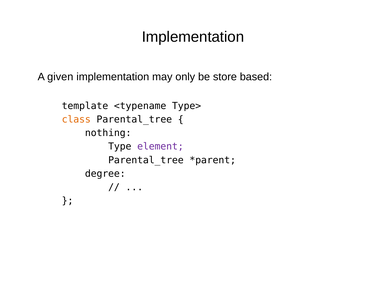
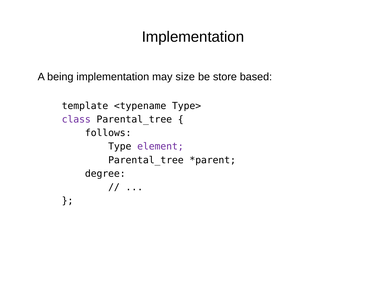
given: given -> being
only: only -> size
class colour: orange -> purple
nothing: nothing -> follows
